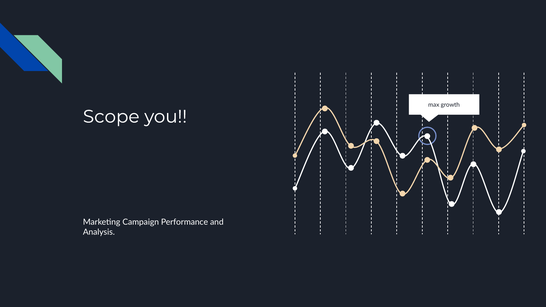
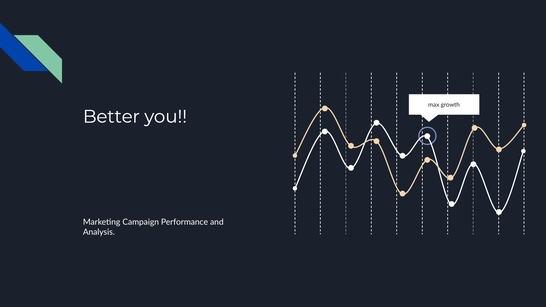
Scope: Scope -> Better
